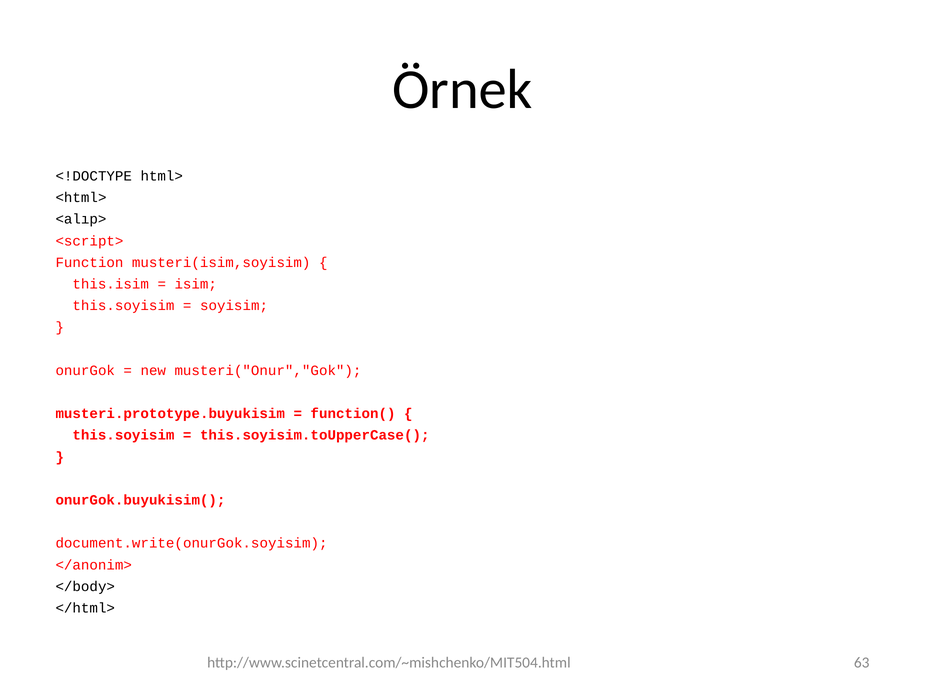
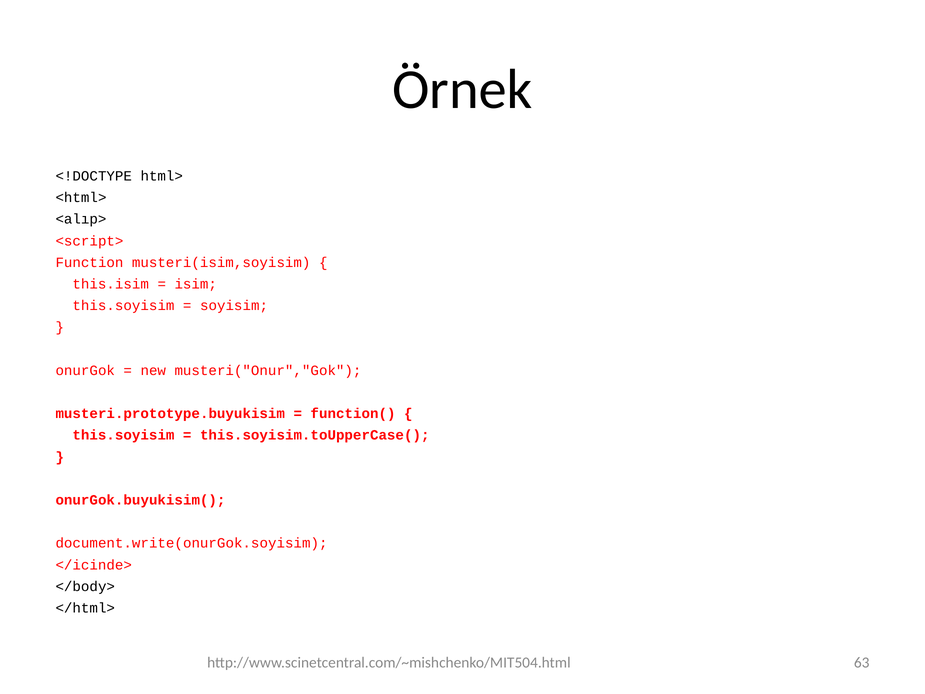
</anonim>: </anonim> -> </icinde>
